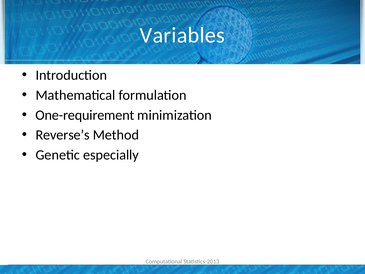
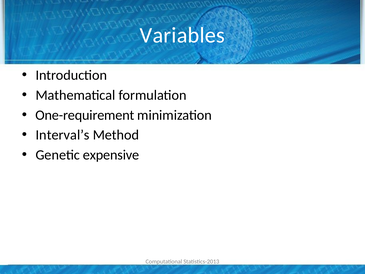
Reverse’s: Reverse’s -> Interval’s
especially: especially -> expensive
